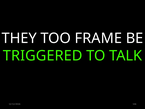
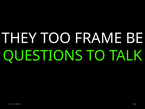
TRIGGERED: TRIGGERED -> QUESTIONS
